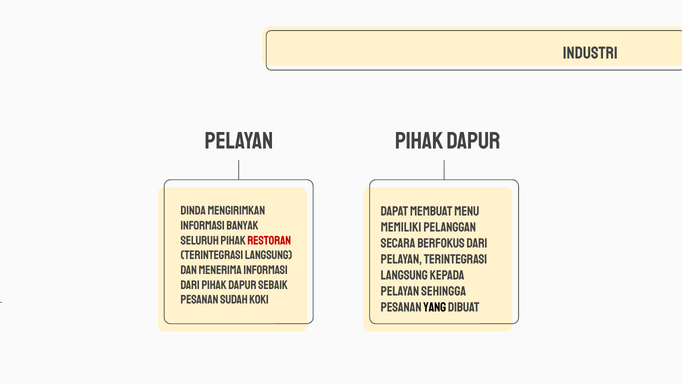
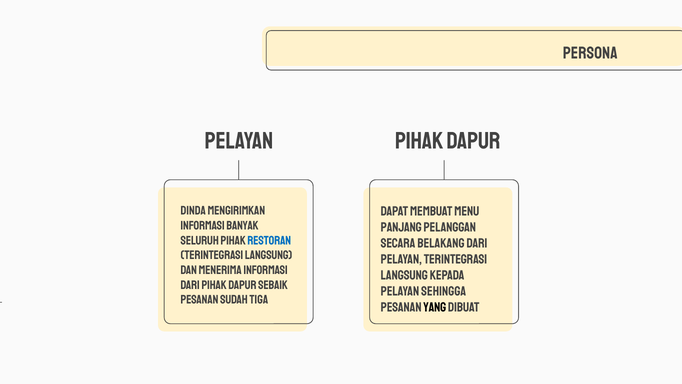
INDUSTRI: INDUSTRI -> PERSONA
memiliki: memiliki -> panjang
restoran colour: red -> blue
berfokus: berfokus -> belakang
koki: koki -> tiga
